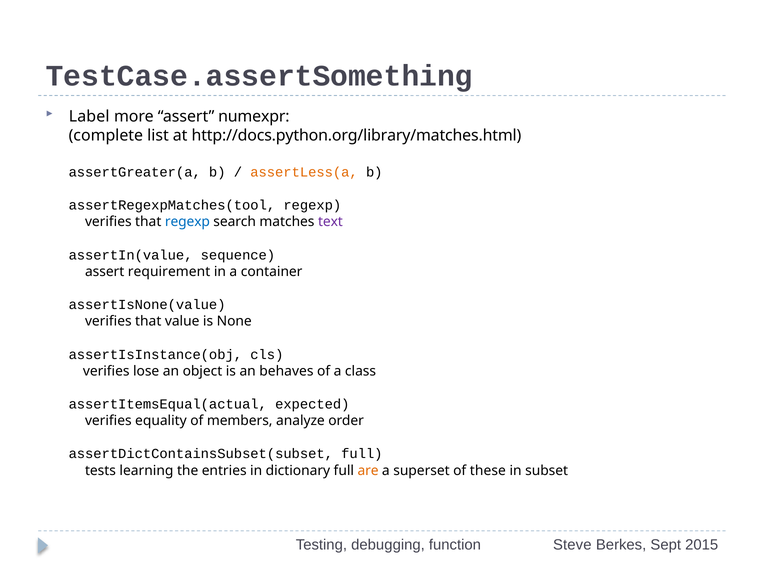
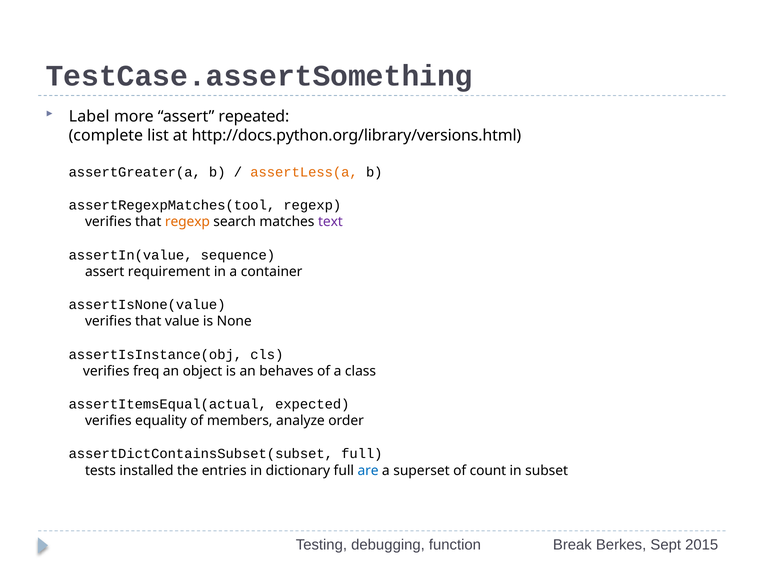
numexpr: numexpr -> repeated
http://docs.python.org/library/matches.html: http://docs.python.org/library/matches.html -> http://docs.python.org/library/versions.html
regexp at (187, 222) colour: blue -> orange
lose: lose -> freq
learning: learning -> installed
are colour: orange -> blue
these: these -> count
Steve: Steve -> Break
